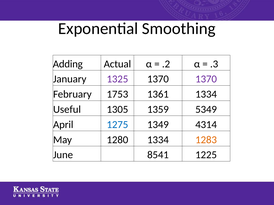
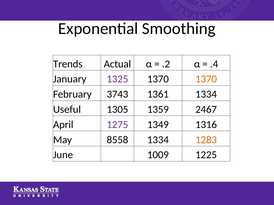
Adding: Adding -> Trends
.3: .3 -> .4
1370 at (206, 79) colour: purple -> orange
1753: 1753 -> 3743
5349: 5349 -> 2467
1275 colour: blue -> purple
4314: 4314 -> 1316
1280: 1280 -> 8558
8541: 8541 -> 1009
